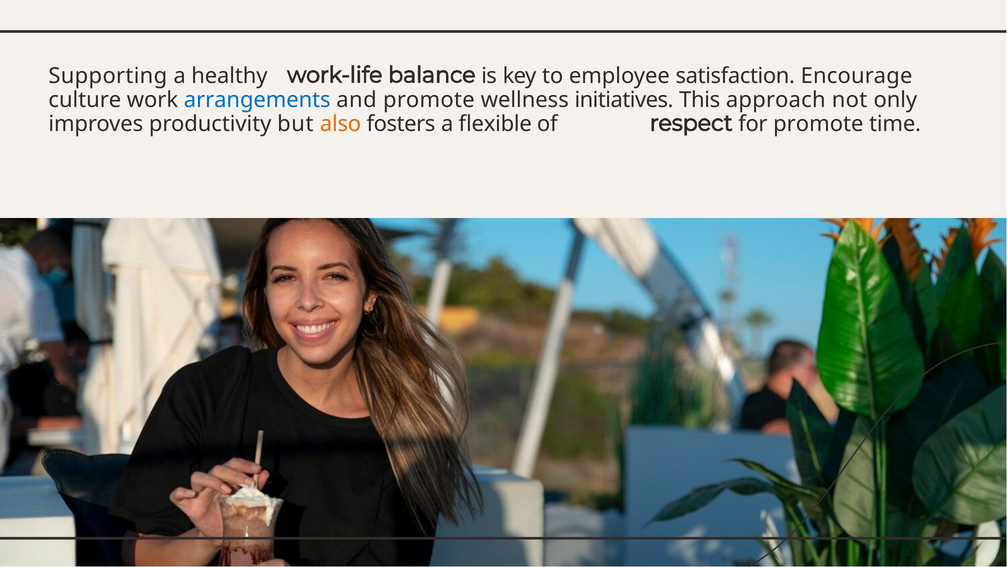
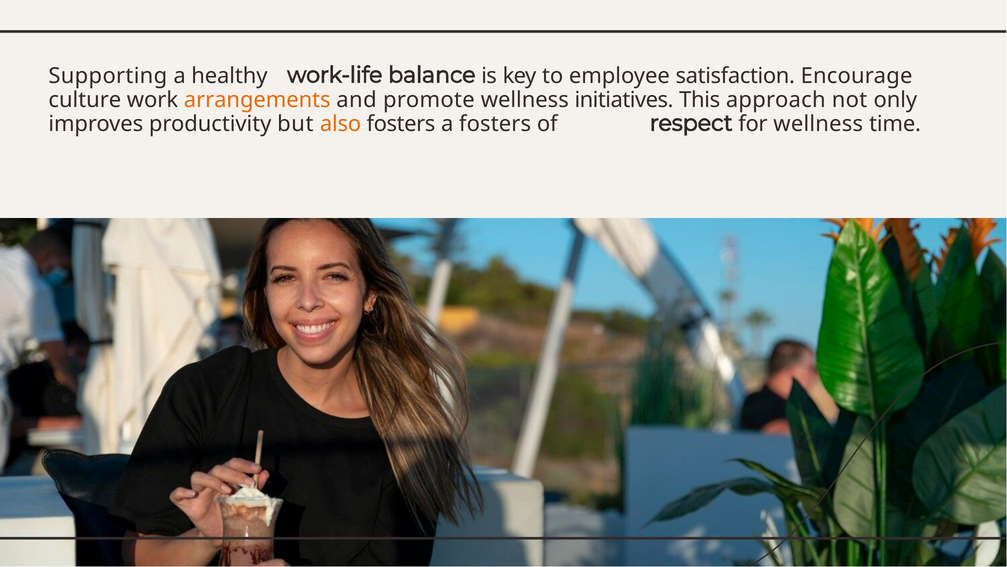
arrangements colour: blue -> orange
a ﬂexible: ﬂexible -> fosters
for promote: promote -> wellness
